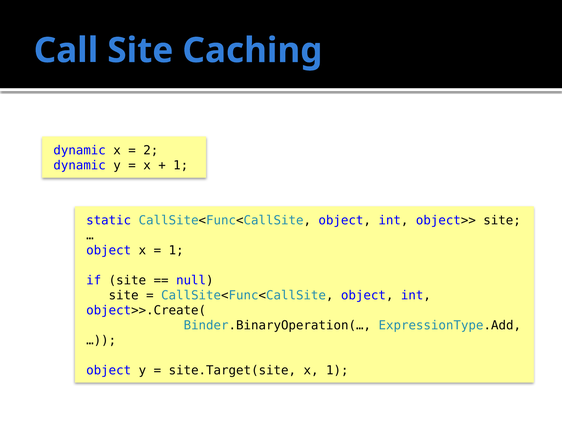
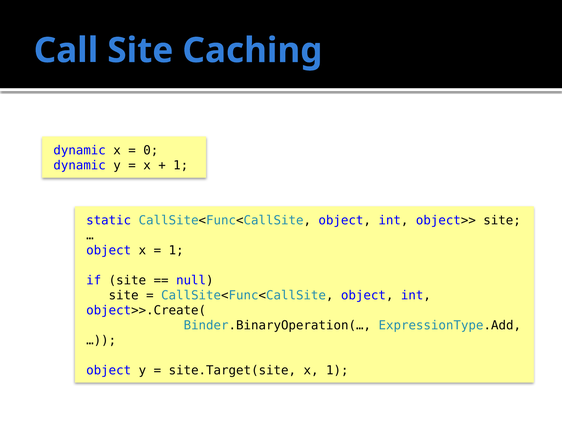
2: 2 -> 0
